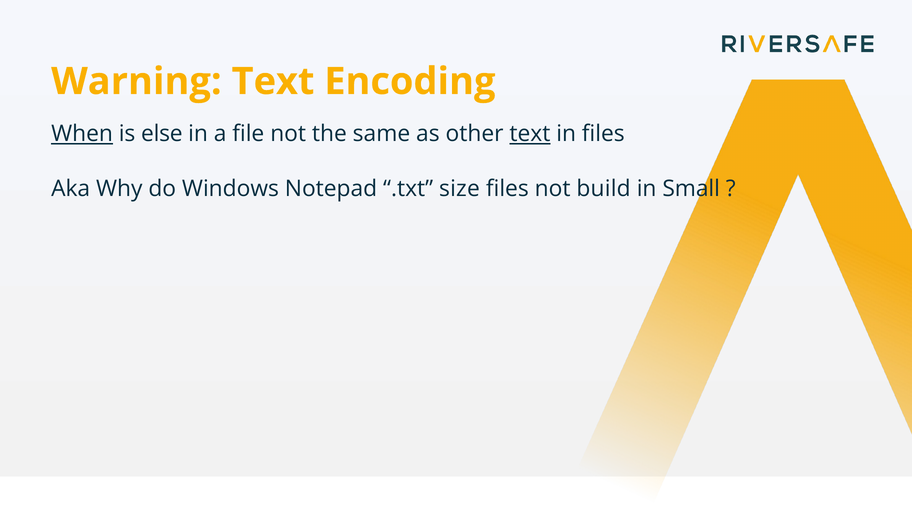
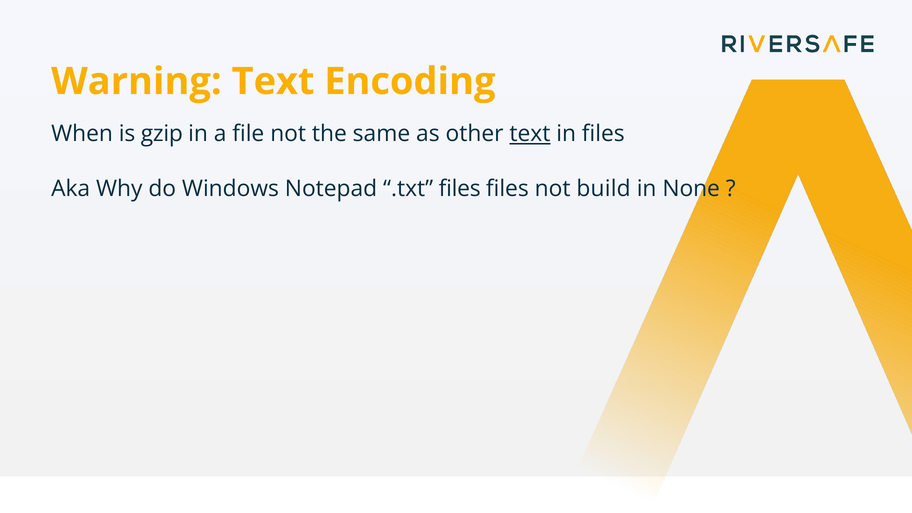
When underline: present -> none
else: else -> gzip
.txt size: size -> files
Small: Small -> None
